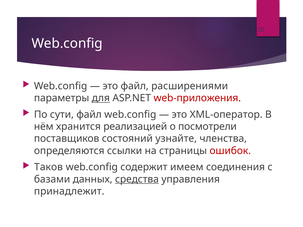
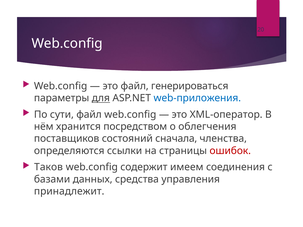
расширениями: расширениями -> генерироваться
web-приложения colour: red -> blue
реализацией: реализацией -> посредством
посмотрели: посмотрели -> облегчения
узнайте: узнайте -> сначала
средства underline: present -> none
